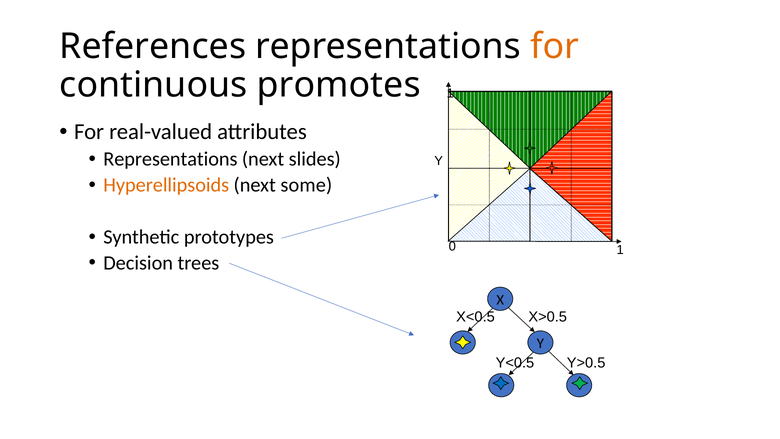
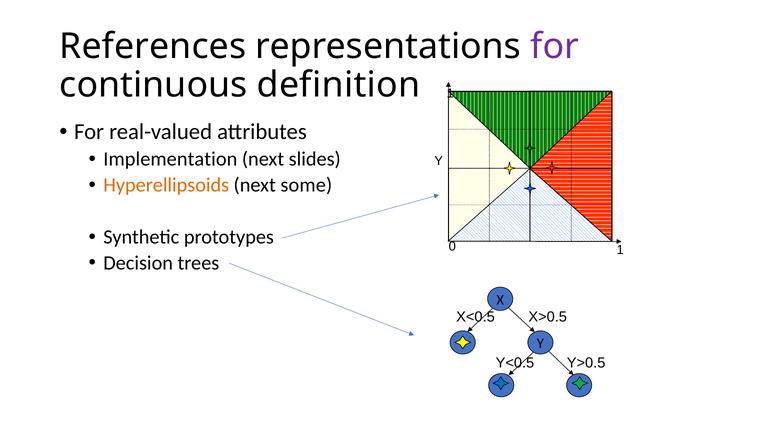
for at (555, 46) colour: orange -> purple
promotes: promotes -> definition
Representations at (170, 159): Representations -> Implementation
